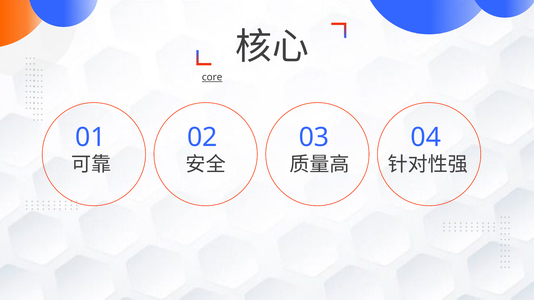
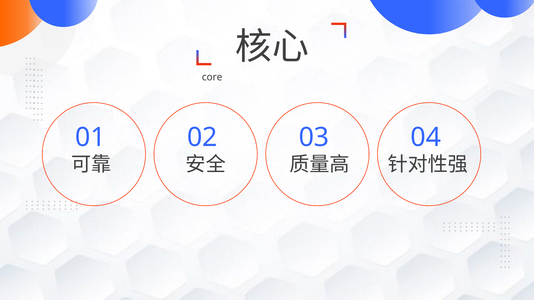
core underline: present -> none
